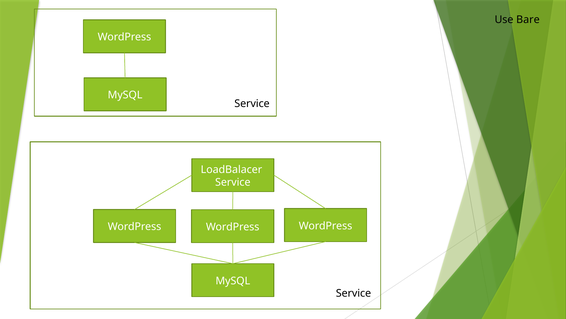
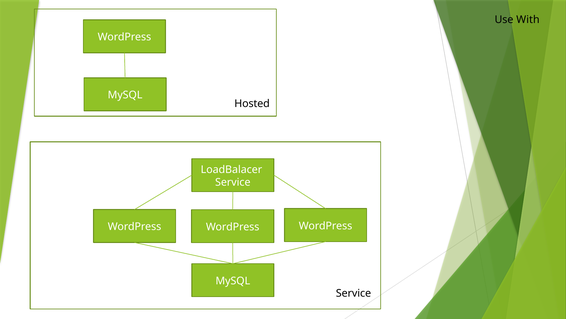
Bare: Bare -> With
Service at (252, 104): Service -> Hosted
